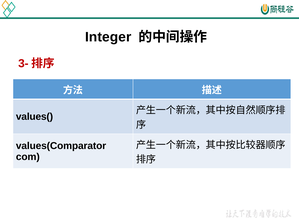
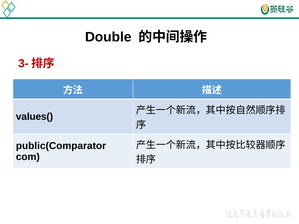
Integer: Integer -> Double
values(Comparator: values(Comparator -> public(Comparator
